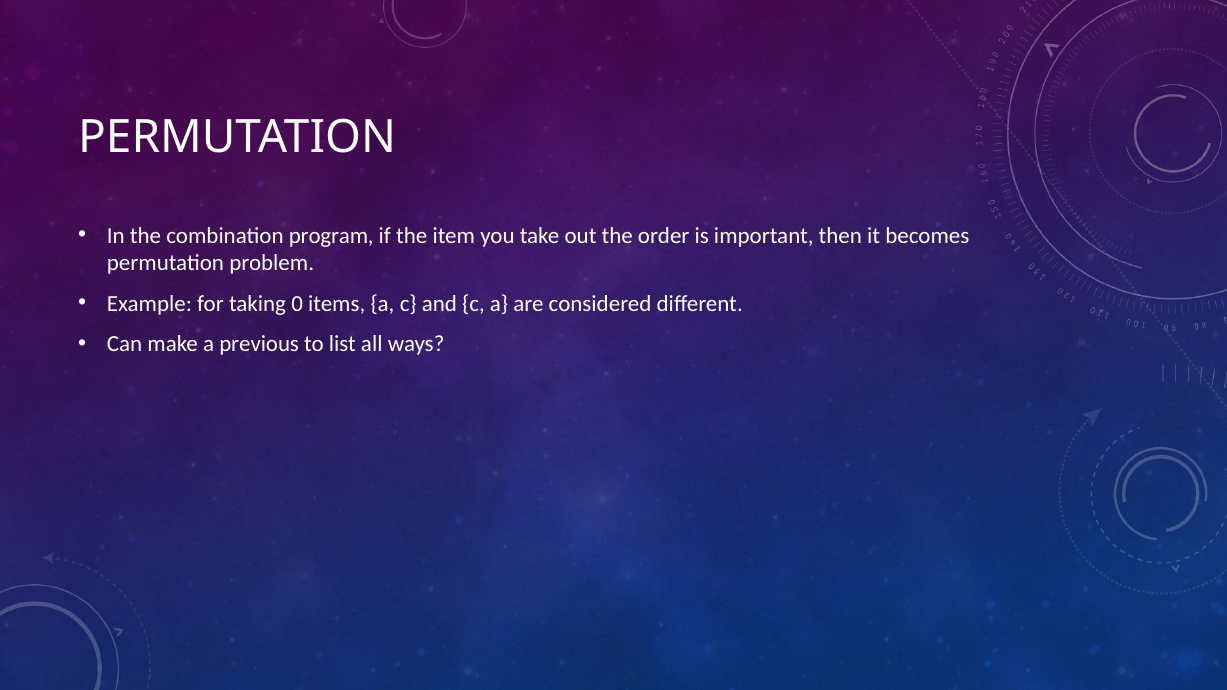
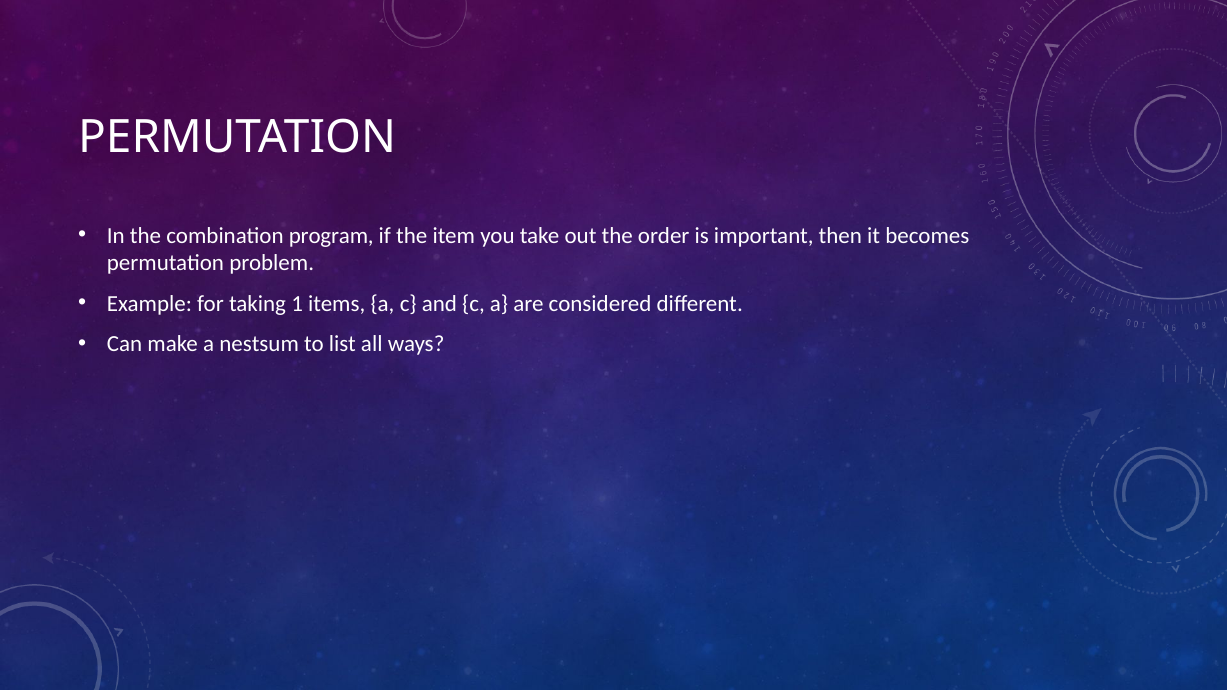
0: 0 -> 1
previous: previous -> nestsum
